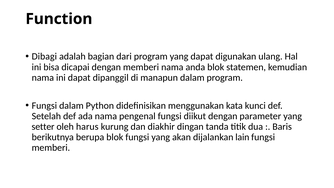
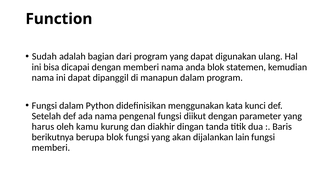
Dibagi: Dibagi -> Sudah
setter: setter -> harus
harus: harus -> kamu
